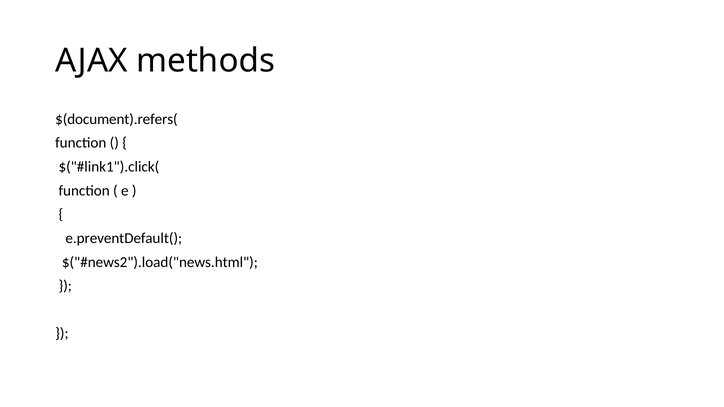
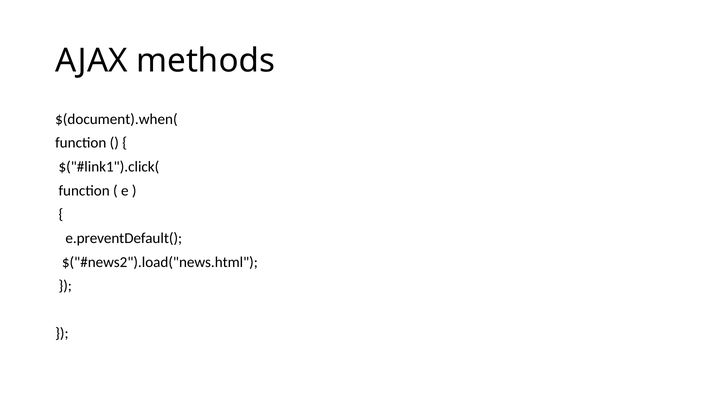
$(document).refers(: $(document).refers( -> $(document).when(
